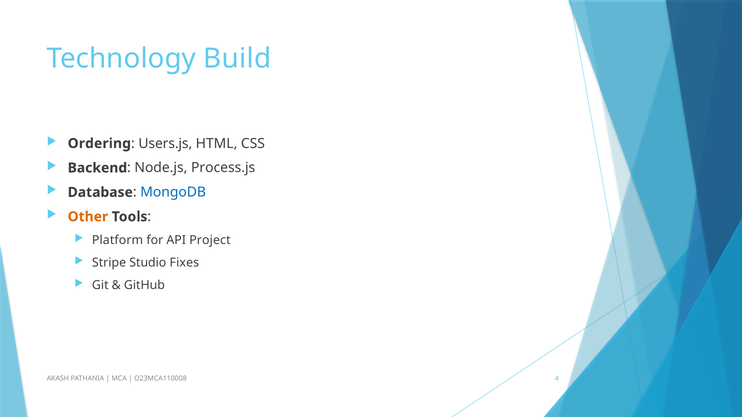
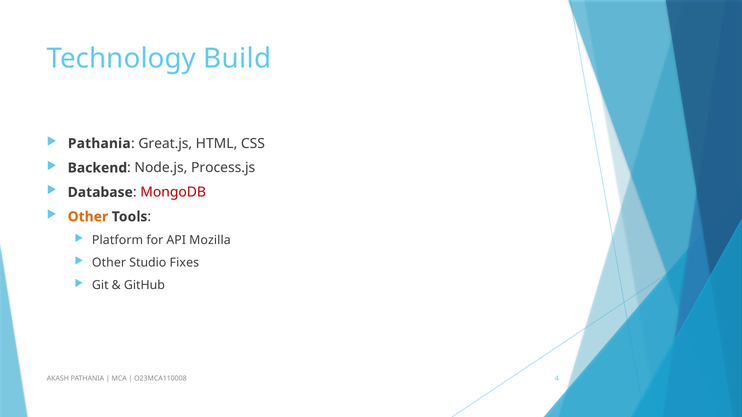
Ordering at (99, 144): Ordering -> Pathania
Users.js: Users.js -> Great.js
MongoDB colour: blue -> red
Project: Project -> Mozilla
Stripe at (109, 263): Stripe -> Other
